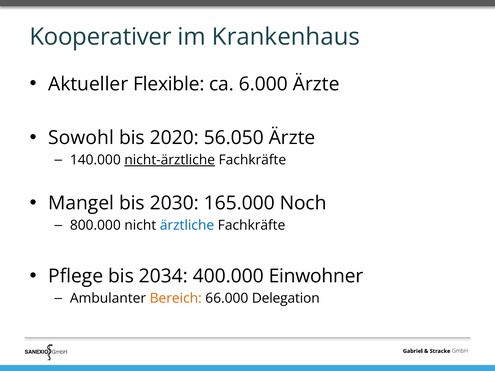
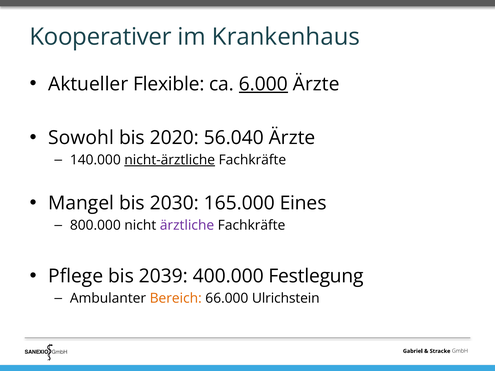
6.000 underline: none -> present
56.050: 56.050 -> 56.040
Noch: Noch -> Eines
ärztliche colour: blue -> purple
2034: 2034 -> 2039
Einwohner: Einwohner -> Festlegung
Delegation: Delegation -> Ulrichstein
